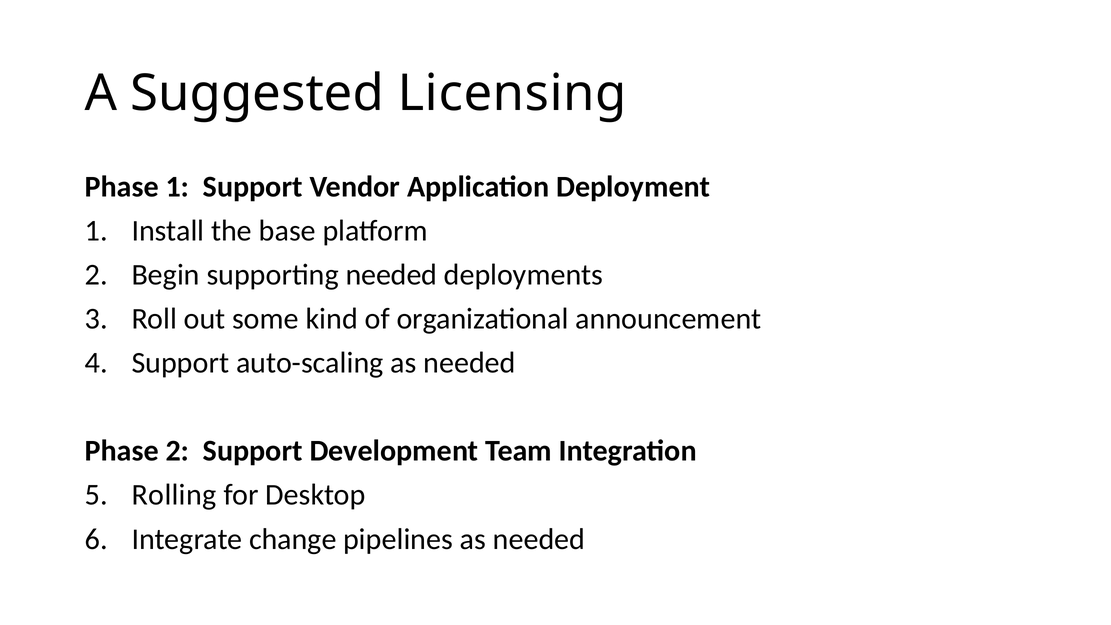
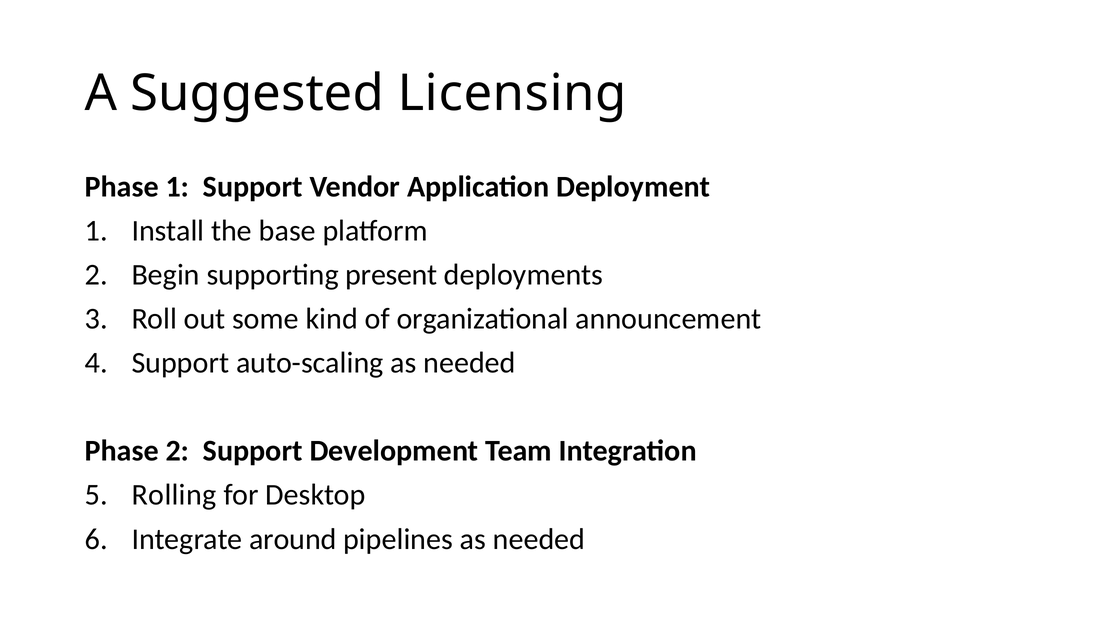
supporting needed: needed -> present
change: change -> around
